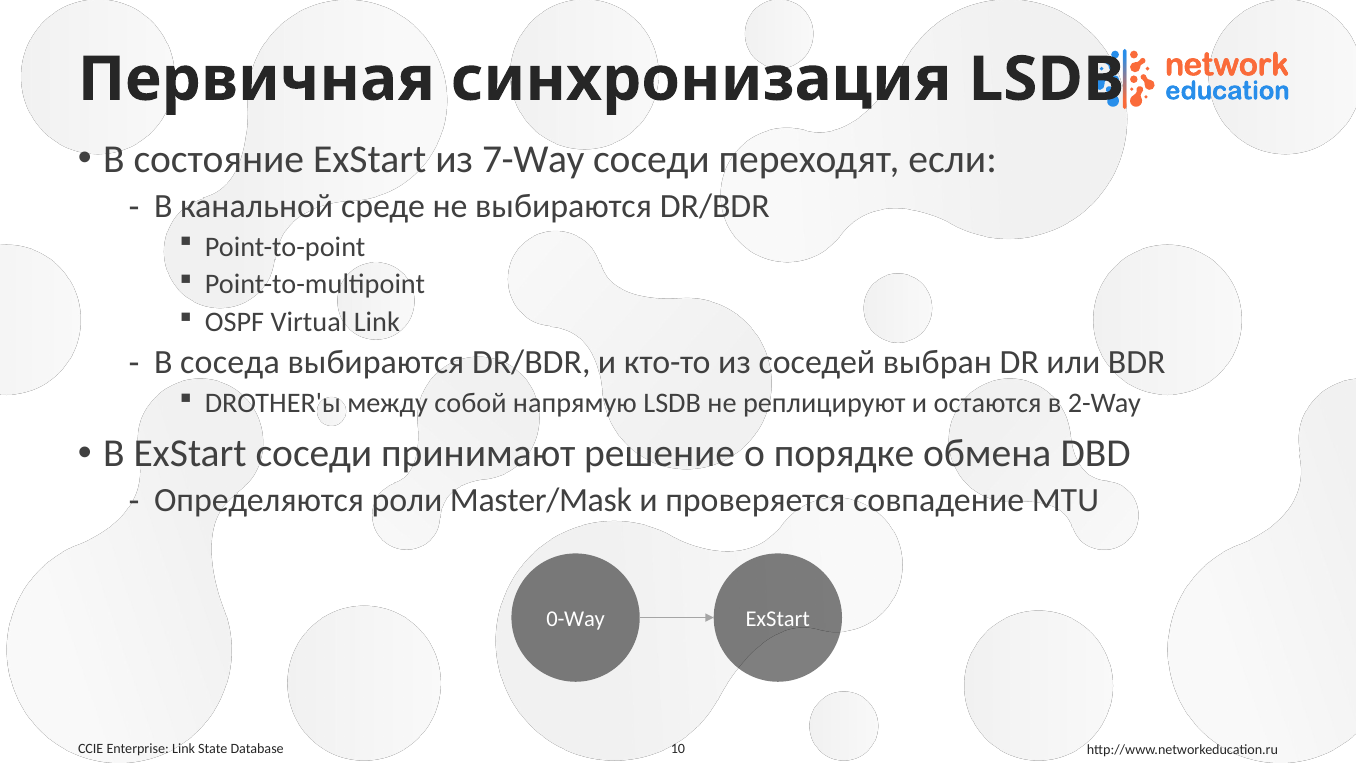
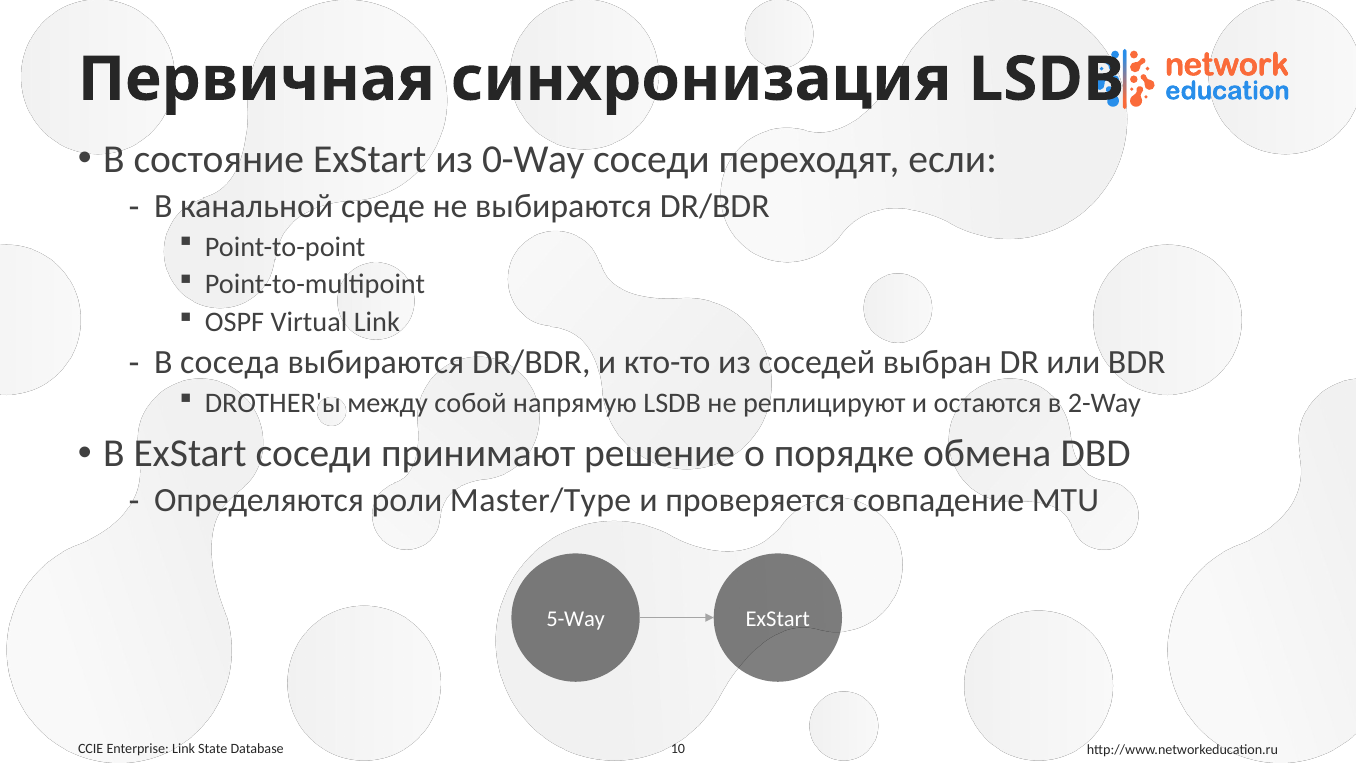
7-Way: 7-Way -> 0-Way
Master/Mask: Master/Mask -> Master/Type
0-Way: 0-Way -> 5-Way
